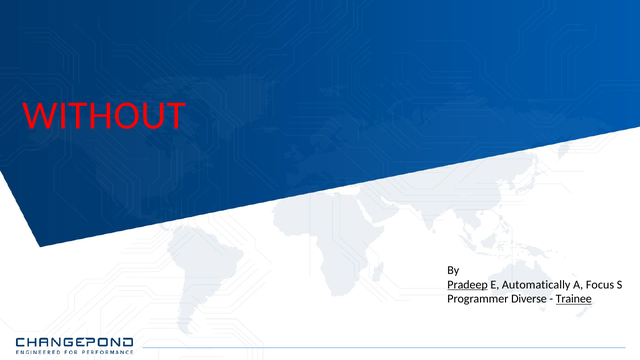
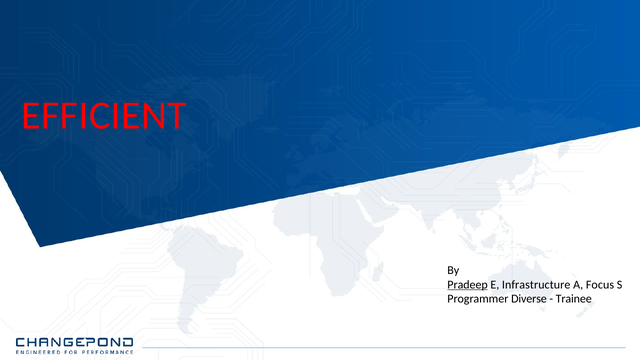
WITHOUT: WITHOUT -> EFFICIENT
Automatically: Automatically -> Infrastructure
Trainee underline: present -> none
